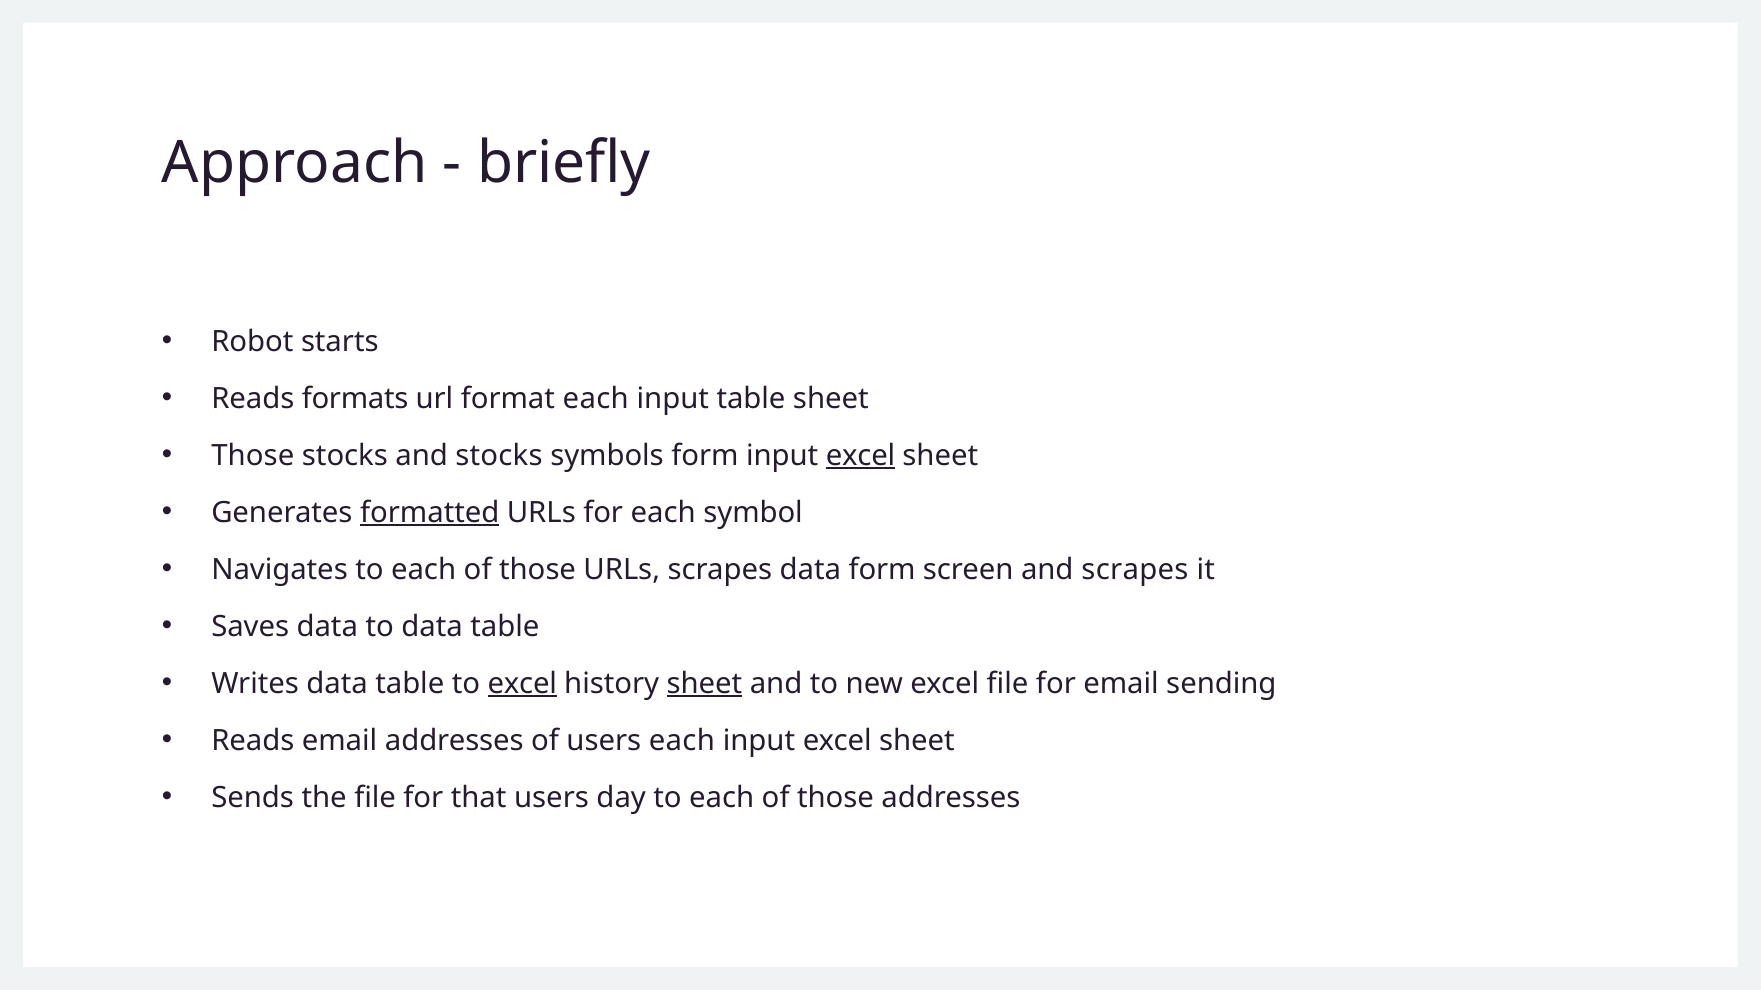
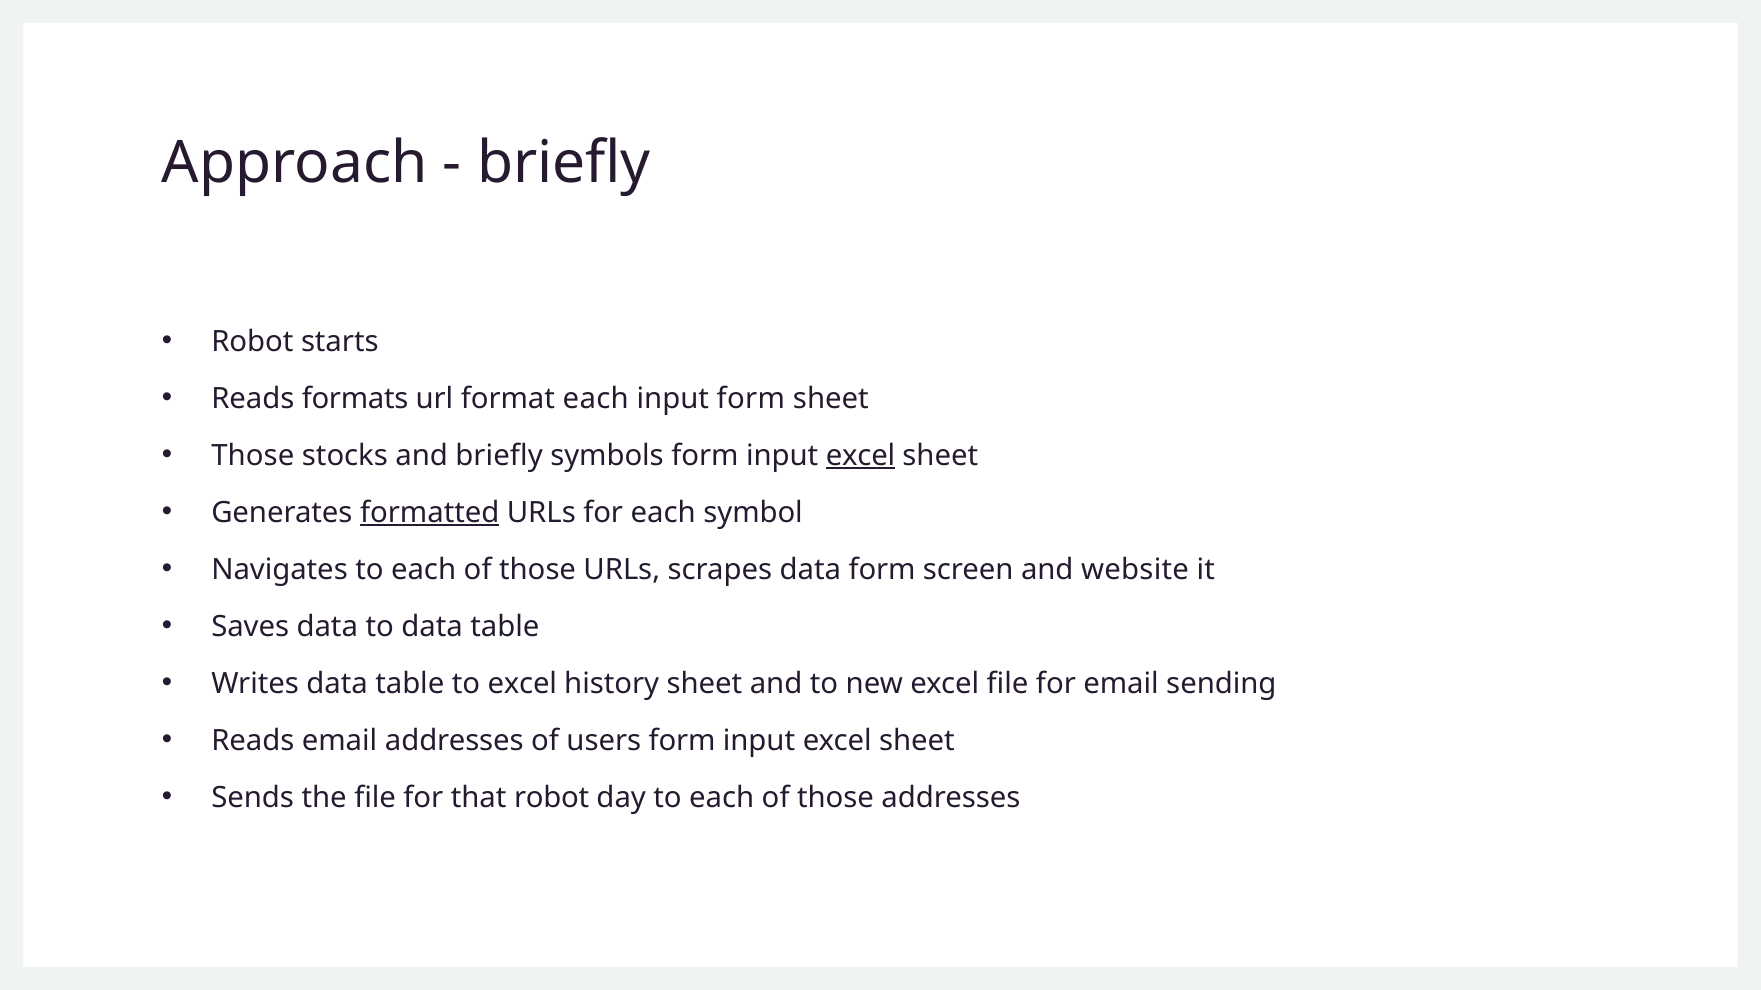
input table: table -> form
and stocks: stocks -> briefly
and scrapes: scrapes -> website
excel at (522, 684) underline: present -> none
sheet at (704, 684) underline: present -> none
users each: each -> form
that users: users -> robot
